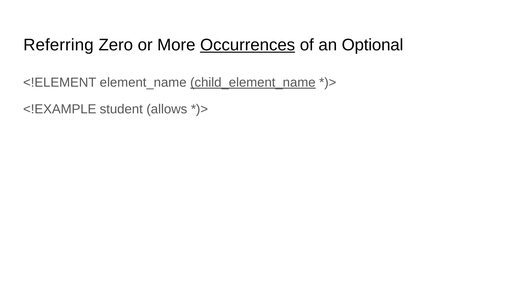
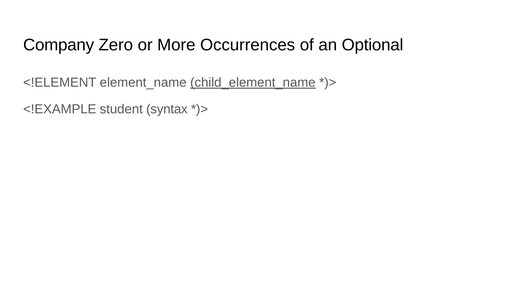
Referring: Referring -> Company
Occurrences underline: present -> none
allows: allows -> syntax
